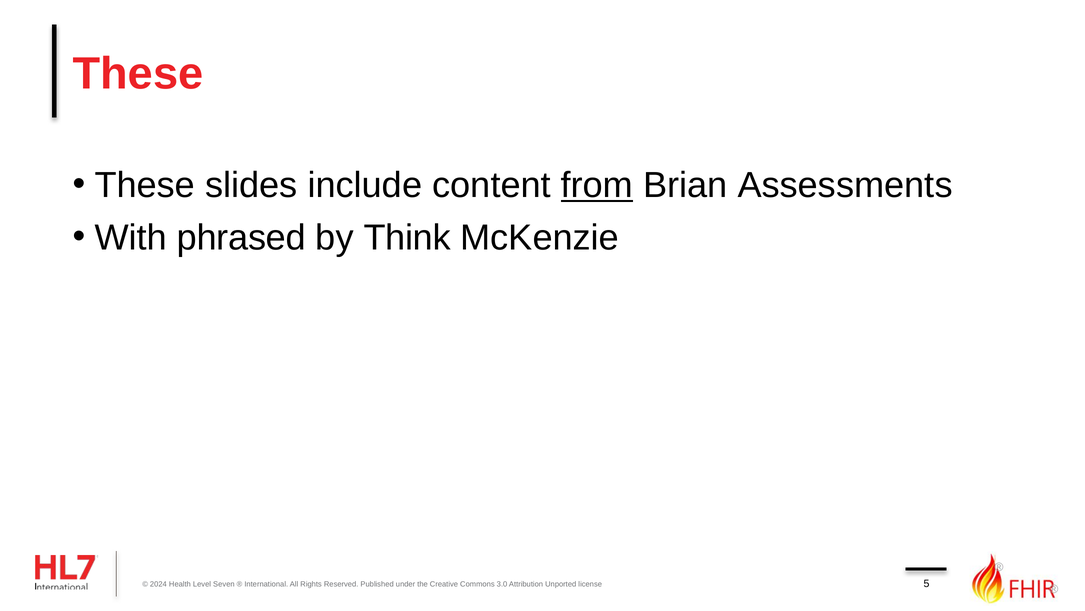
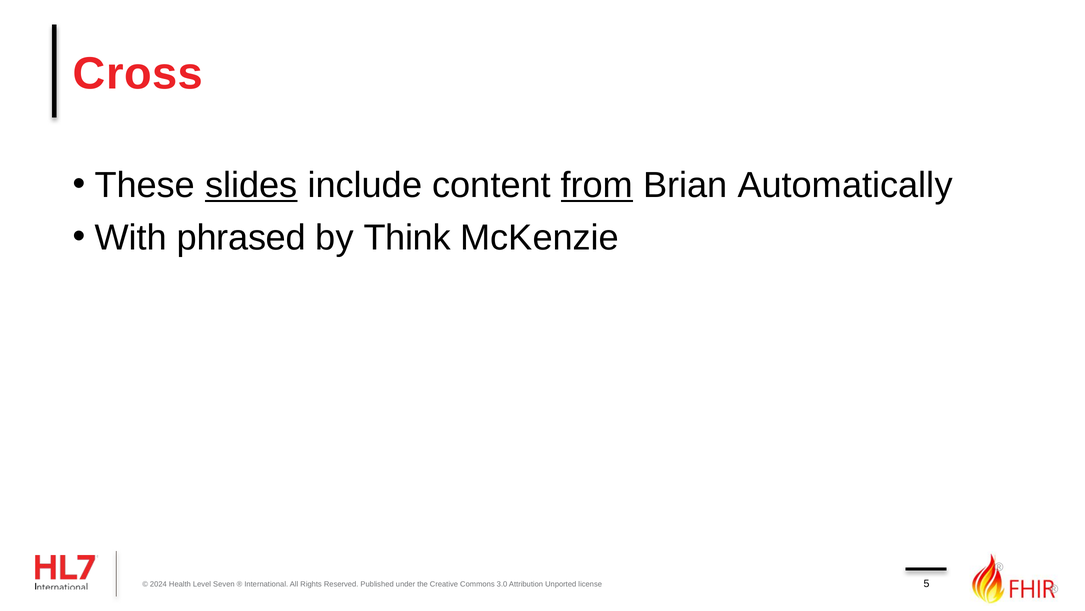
These at (138, 74): These -> Cross
slides underline: none -> present
Assessments: Assessments -> Automatically
